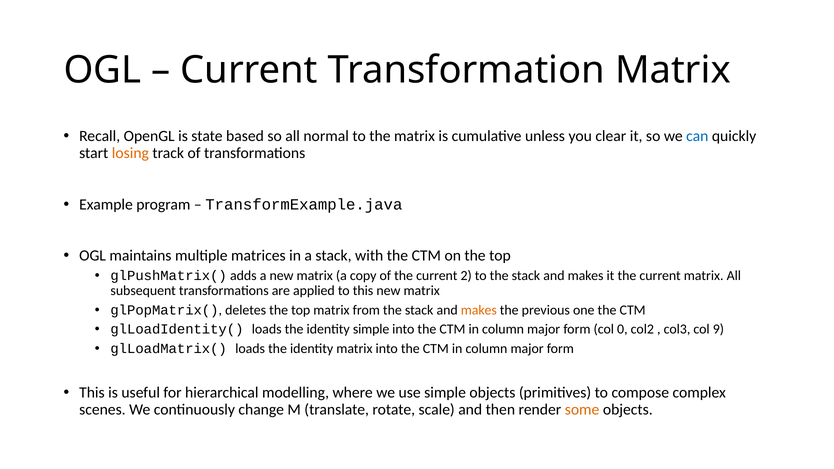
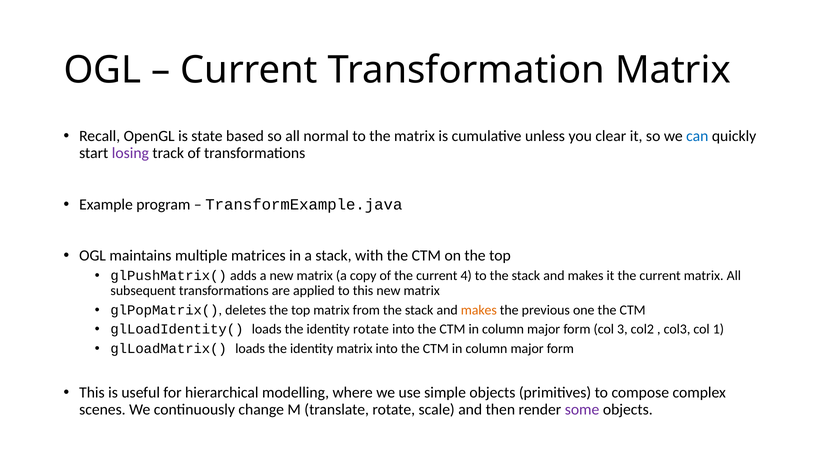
losing colour: orange -> purple
2: 2 -> 4
identity simple: simple -> rotate
0: 0 -> 3
9: 9 -> 1
some colour: orange -> purple
